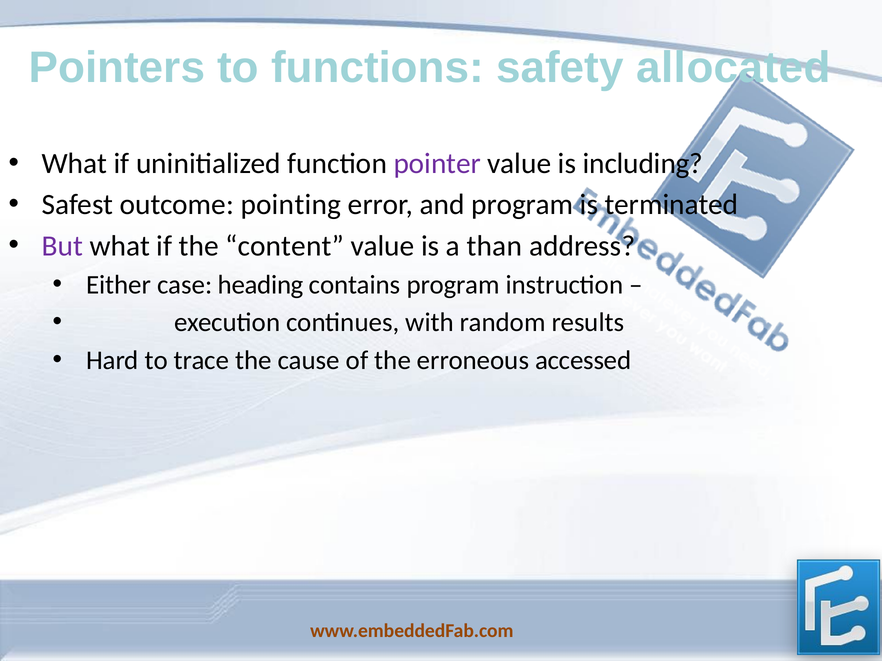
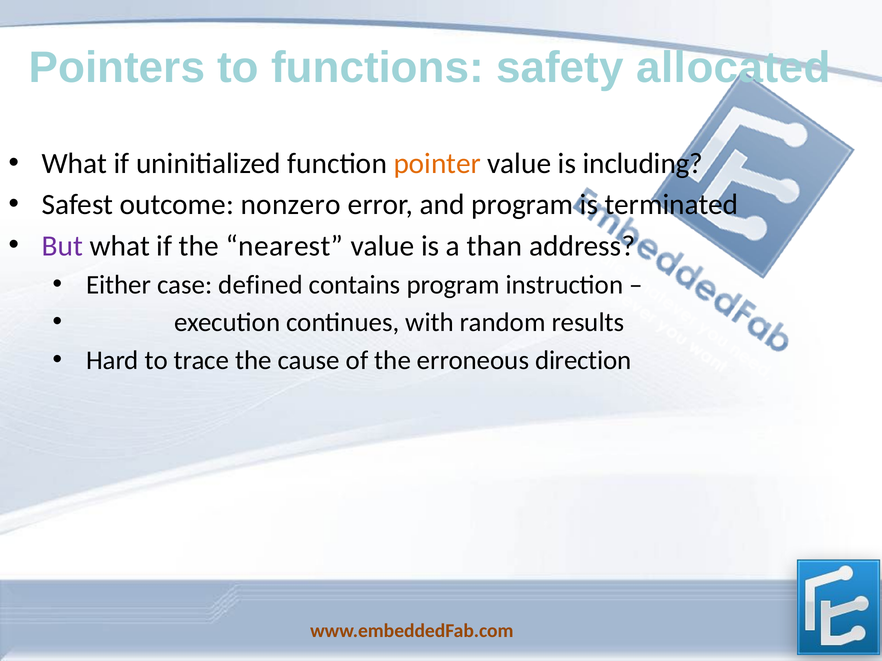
pointer colour: purple -> orange
pointing: pointing -> nonzero
content: content -> nearest
heading: heading -> defined
accessed: accessed -> direction
